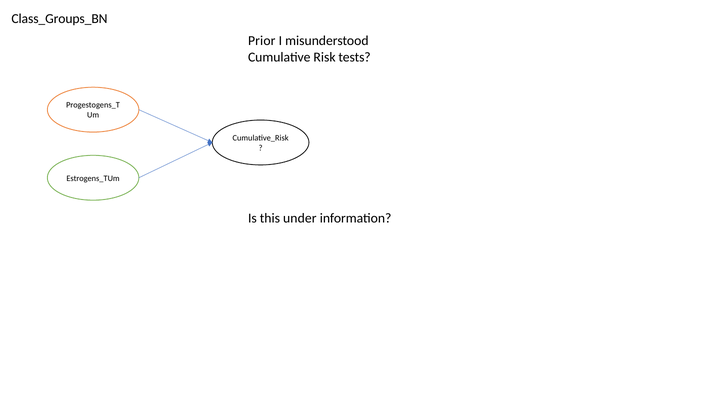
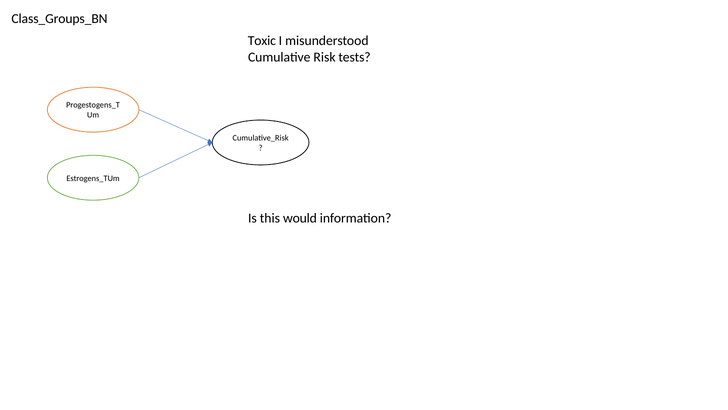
Prior: Prior -> Toxic
under: under -> would
